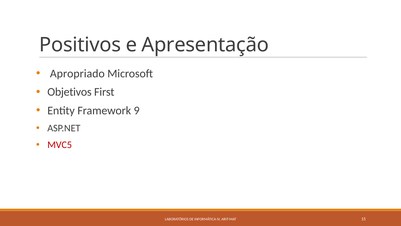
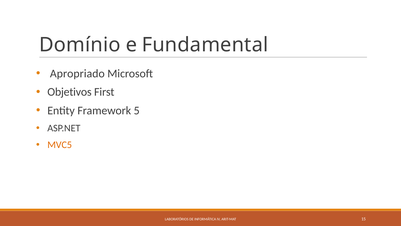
Positivos: Positivos -> Domínio
Apresentação: Apresentação -> Fundamental
9: 9 -> 5
MVC5 colour: red -> orange
